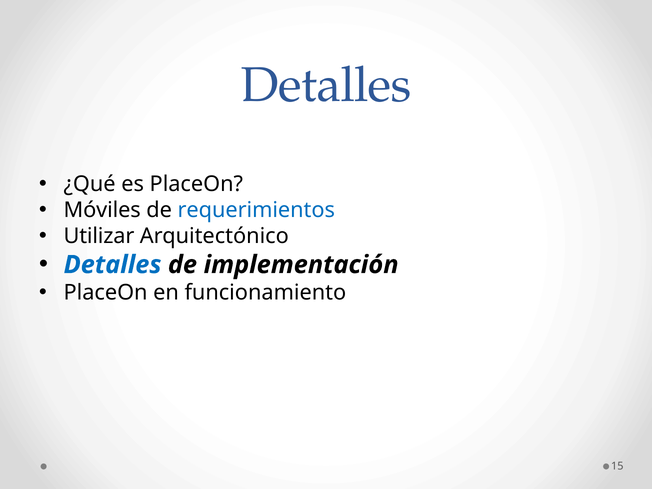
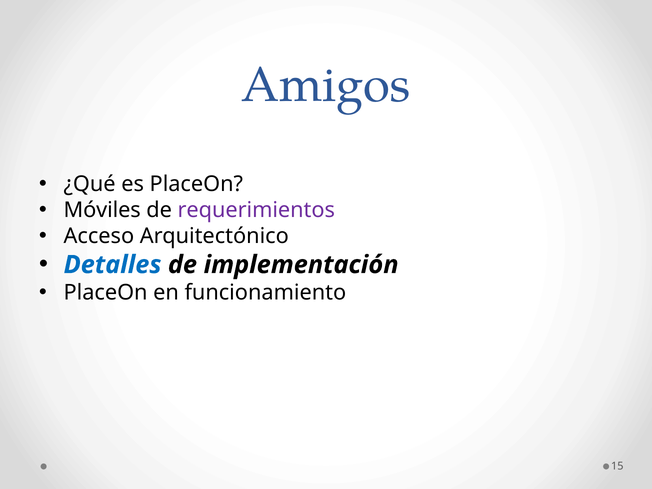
Detalles at (326, 85): Detalles -> Amigos
requerimientos colour: blue -> purple
Utilizar: Utilizar -> Acceso
